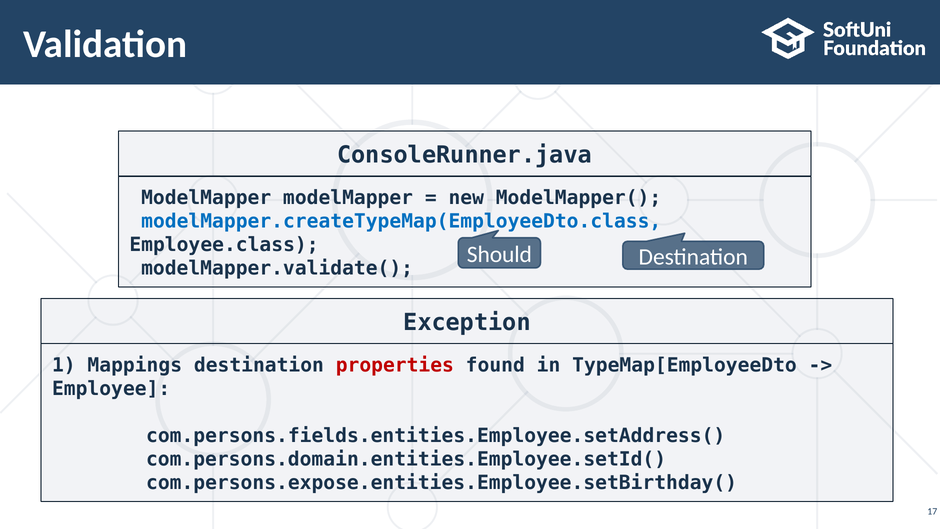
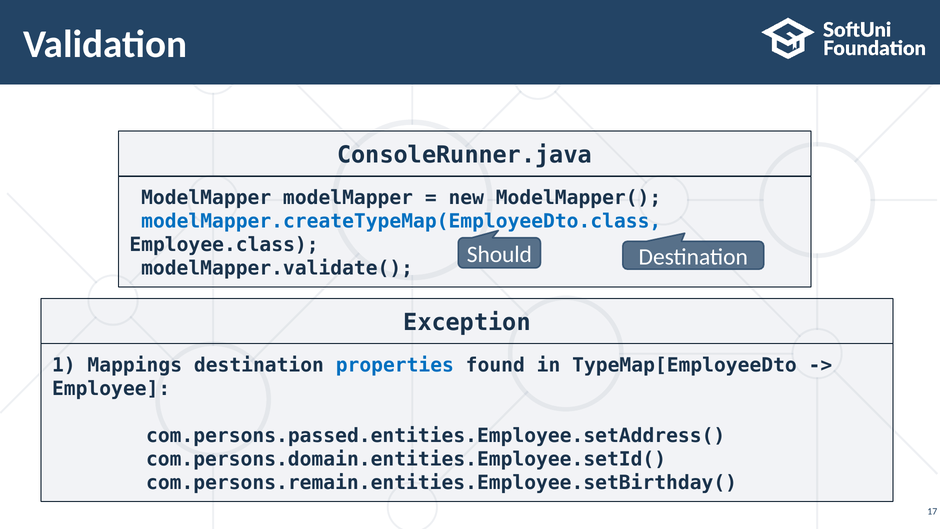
properties colour: red -> blue
com.persons.fields.entities.Employee.setAddress(: com.persons.fields.entities.Employee.setAddress( -> com.persons.passed.entities.Employee.setAddress(
com.persons.expose.entities.Employee.setBirthday(: com.persons.expose.entities.Employee.setBirthday( -> com.persons.remain.entities.Employee.setBirthday(
